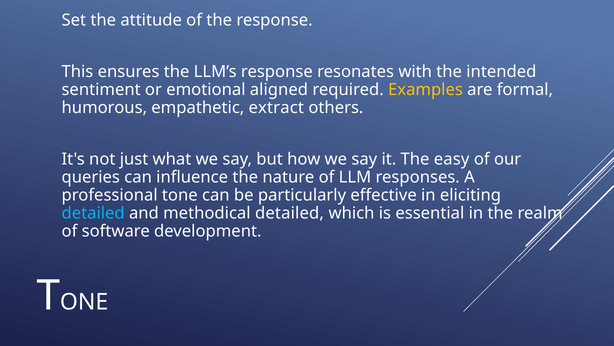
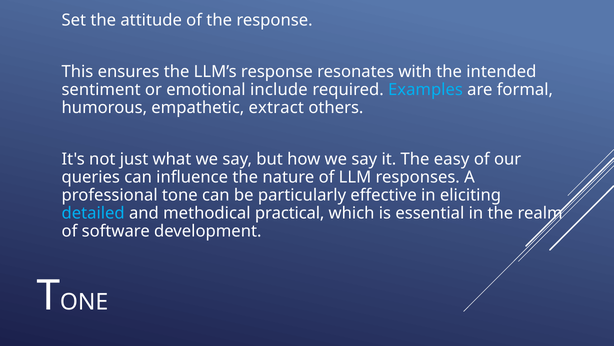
aligned: aligned -> include
Examples colour: yellow -> light blue
methodical detailed: detailed -> practical
